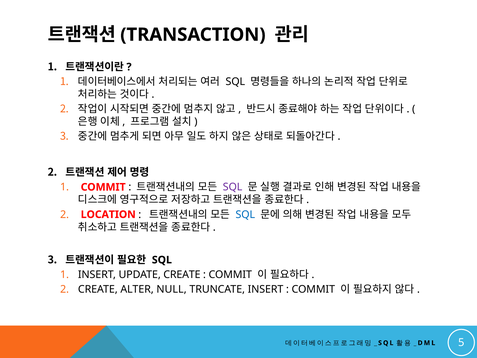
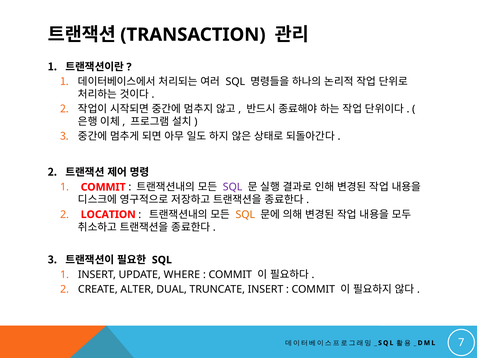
SQL at (245, 214) colour: blue -> orange
UPDATE CREATE: CREATE -> WHERE
NULL: NULL -> DUAL
5: 5 -> 7
